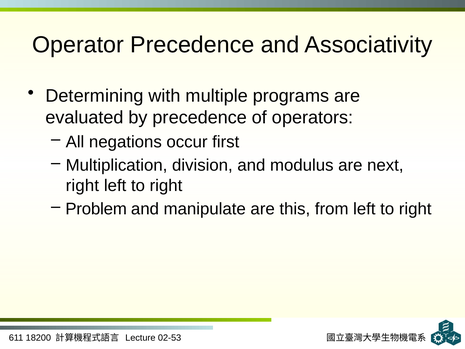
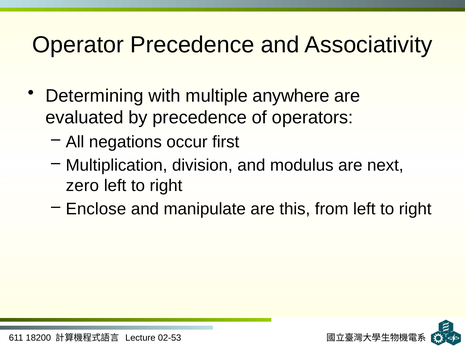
programs: programs -> anywhere
right at (82, 185): right -> zero
Problem: Problem -> Enclose
